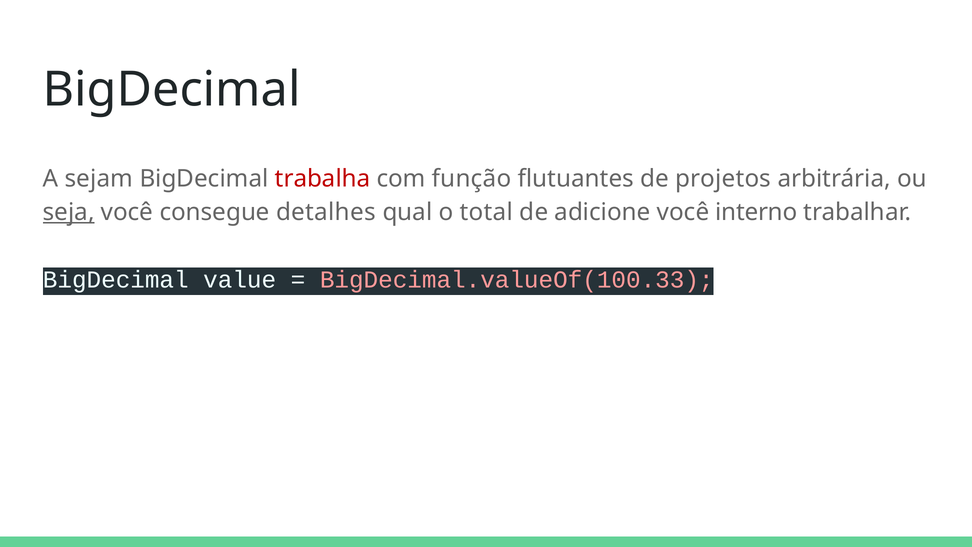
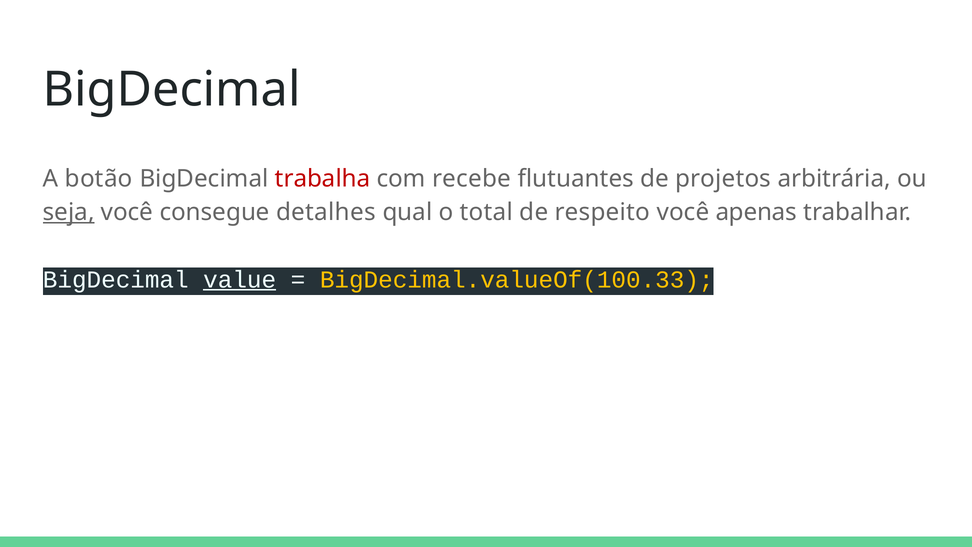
sejam: sejam -> botão
função: função -> recebe
adicione: adicione -> respeito
interno: interno -> apenas
value underline: none -> present
BigDecimal.valueOf(100.33 colour: pink -> yellow
